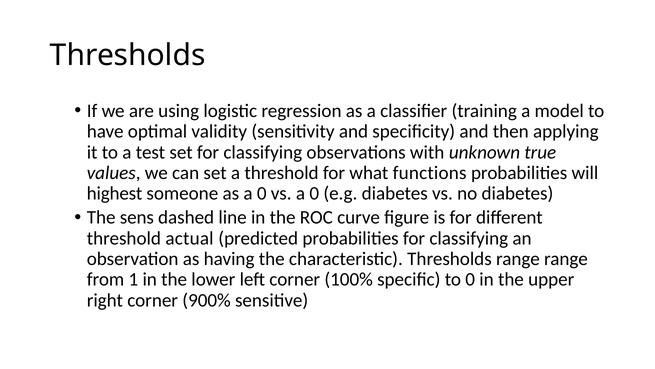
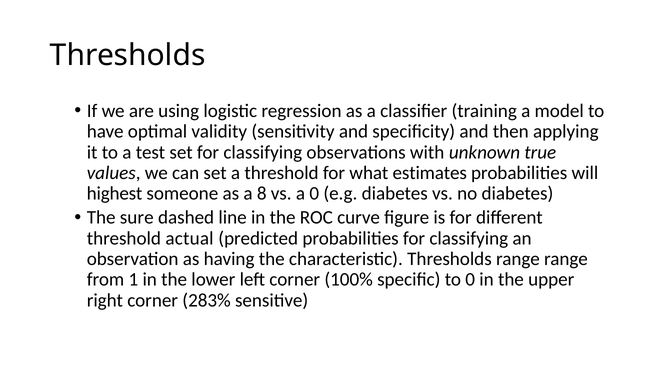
functions: functions -> estimates
as a 0: 0 -> 8
sens: sens -> sure
900%: 900% -> 283%
